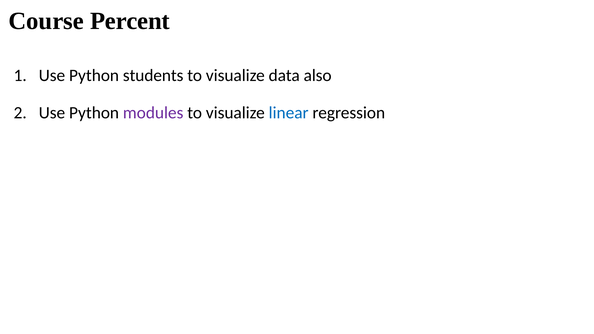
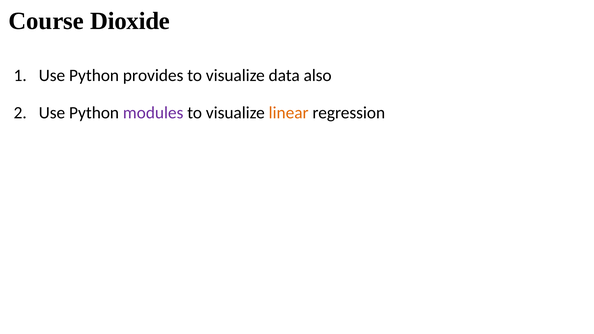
Percent: Percent -> Dioxide
students: students -> provides
linear colour: blue -> orange
